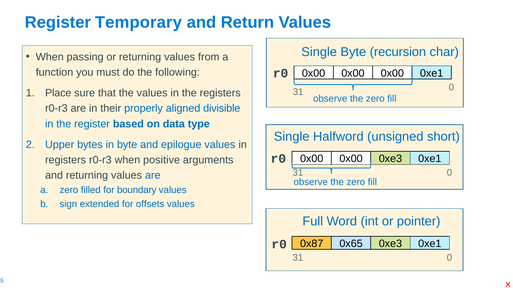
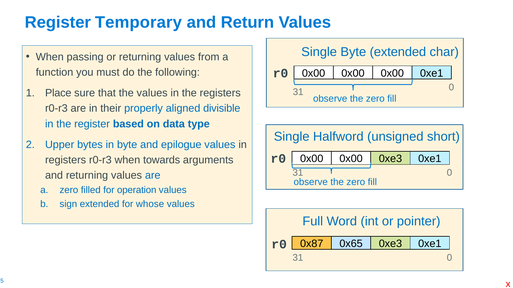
Byte recursion: recursion -> extended
positive: positive -> towards
boundary: boundary -> operation
offsets: offsets -> whose
